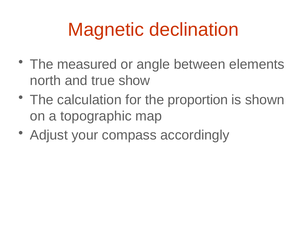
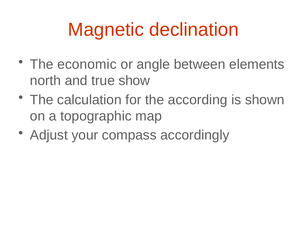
measured: measured -> economic
proportion: proportion -> according
